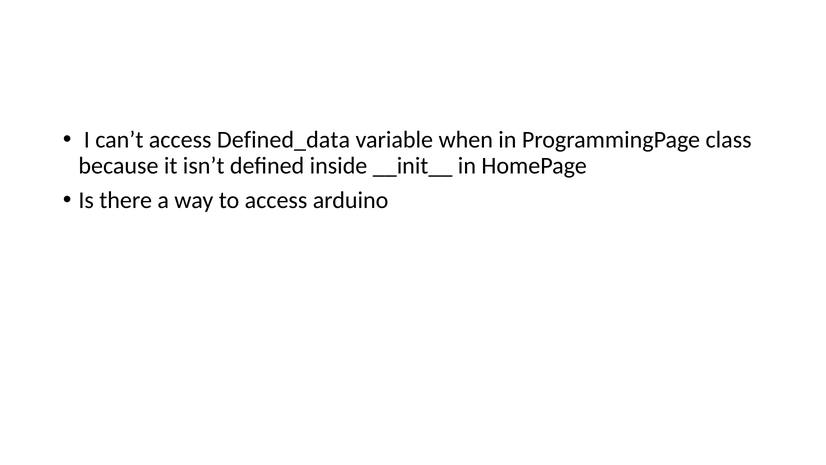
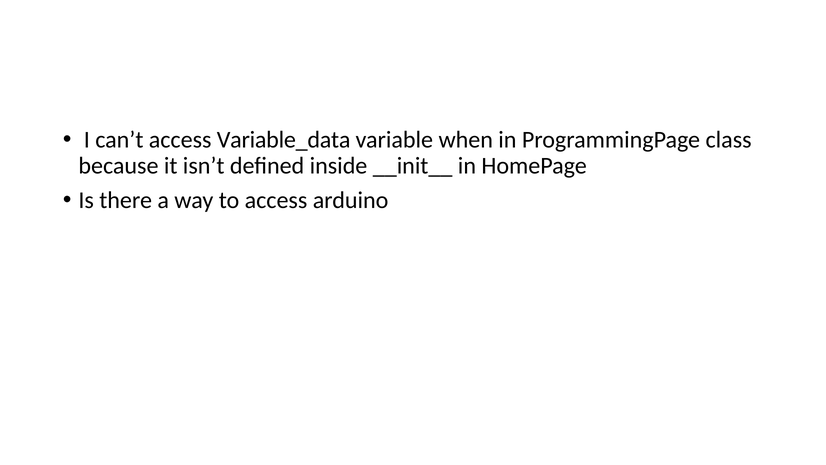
Defined_data: Defined_data -> Variable_data
